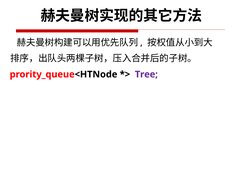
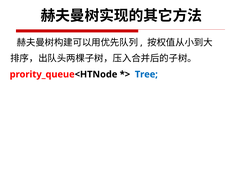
Tree colour: purple -> blue
